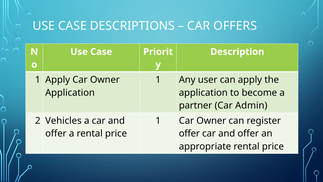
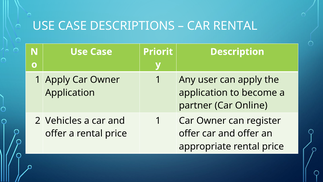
CAR OFFERS: OFFERS -> RENTAL
Admin: Admin -> Online
